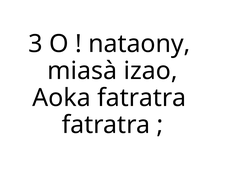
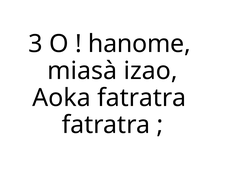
nataony: nataony -> hanome
